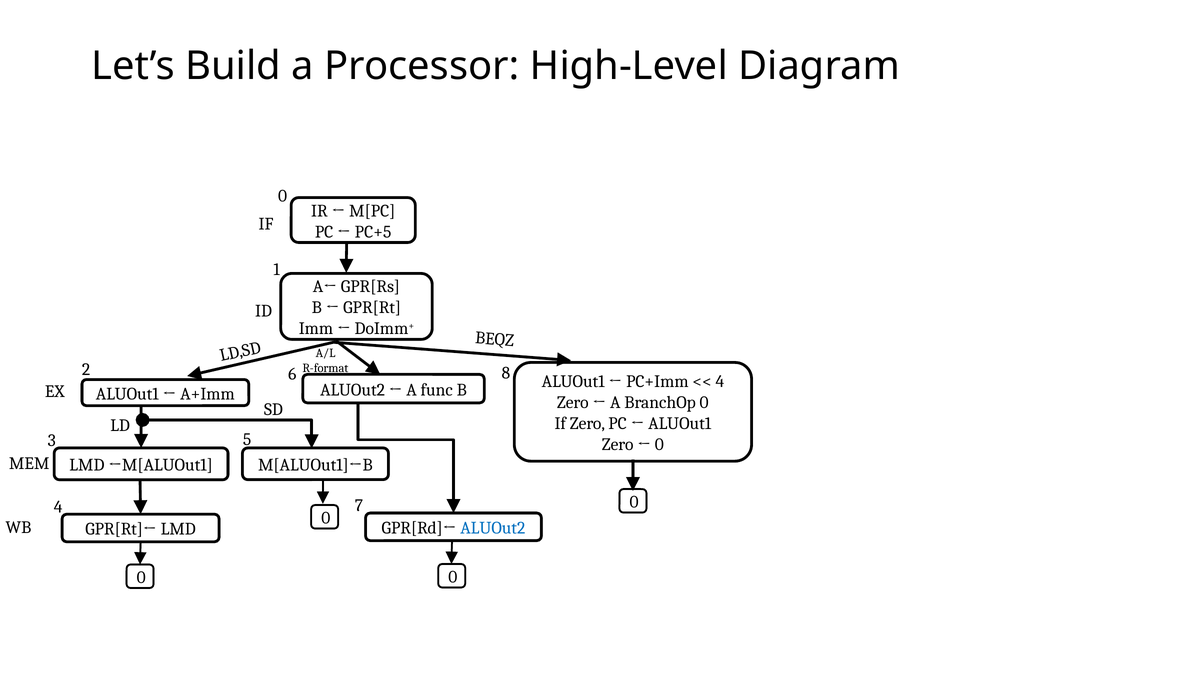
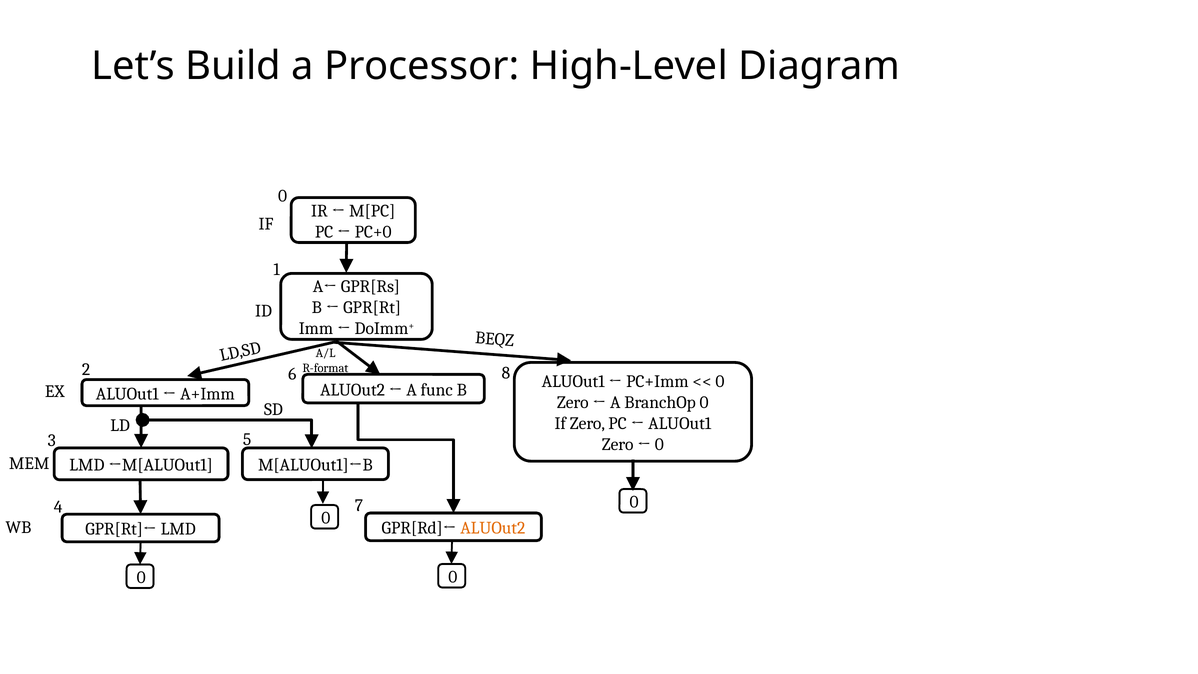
PC+5: PC+5 -> PC+0
4 at (720, 381): 4 -> 0
ALUOut2 at (493, 528) colour: blue -> orange
